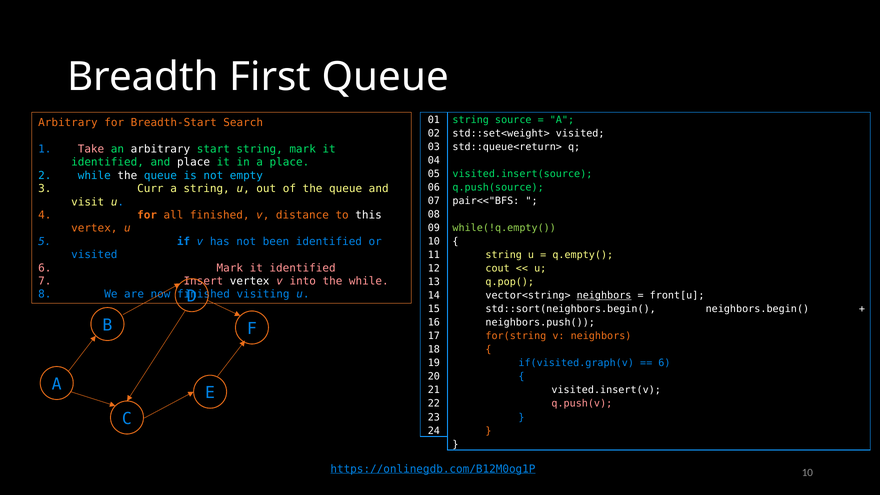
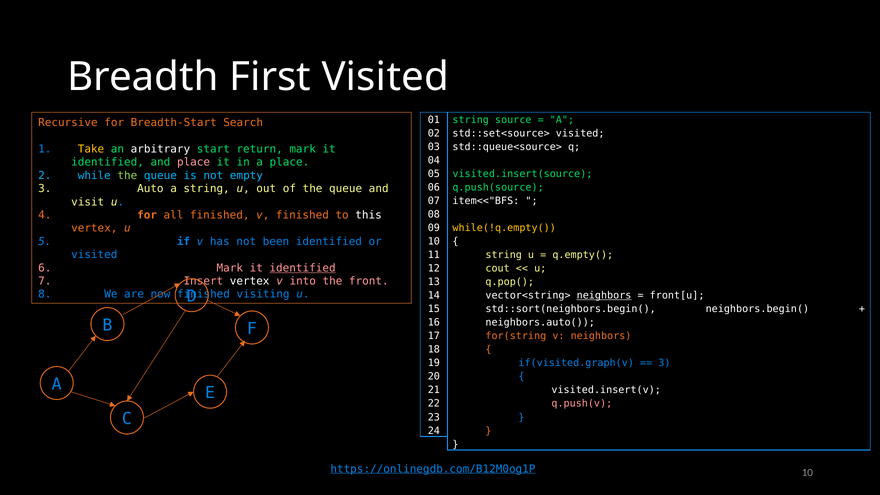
First Queue: Queue -> Visited
Arbitrary at (68, 123): Arbitrary -> Recursive
std::set<weight>: std::set<weight> -> std::set<source>
std::queue<return>: std::queue<return> -> std::queue<source>
Take colour: pink -> yellow
start string: string -> return
place at (194, 162) colour: white -> pink
the at (127, 176) colour: white -> light green
Curr: Curr -> Auto
pair<<"BFS: pair<<"BFS -> item<<"BFS
v distance: distance -> finished
while(!q.empty( colour: light green -> yellow
identified at (303, 268) underline: none -> present
the while: while -> front
neighbors.push(: neighbors.push( -> neighbors.auto(
6 at (664, 363): 6 -> 3
